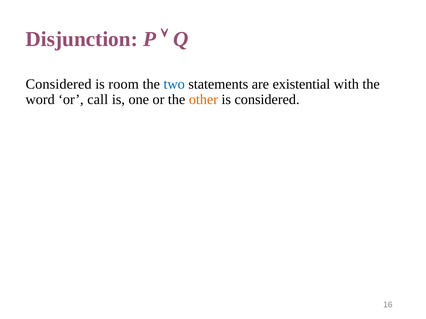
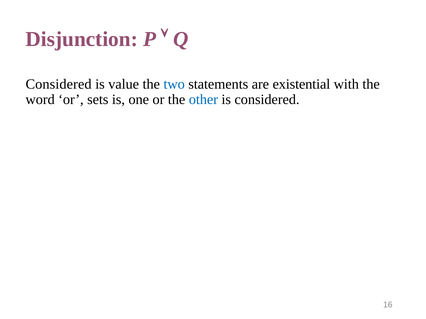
room: room -> value
call: call -> sets
other colour: orange -> blue
